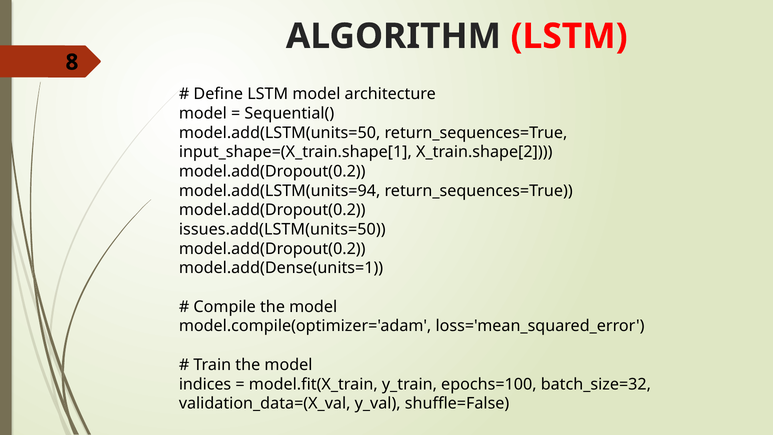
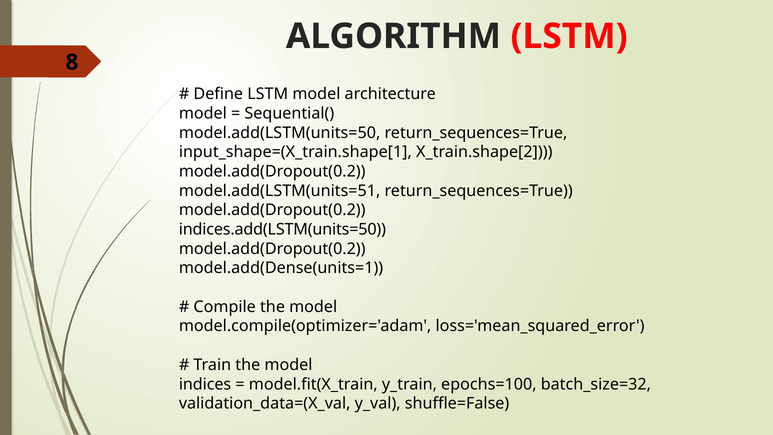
model.add(LSTM(units=94: model.add(LSTM(units=94 -> model.add(LSTM(units=51
issues.add(LSTM(units=50: issues.add(LSTM(units=50 -> indices.add(LSTM(units=50
